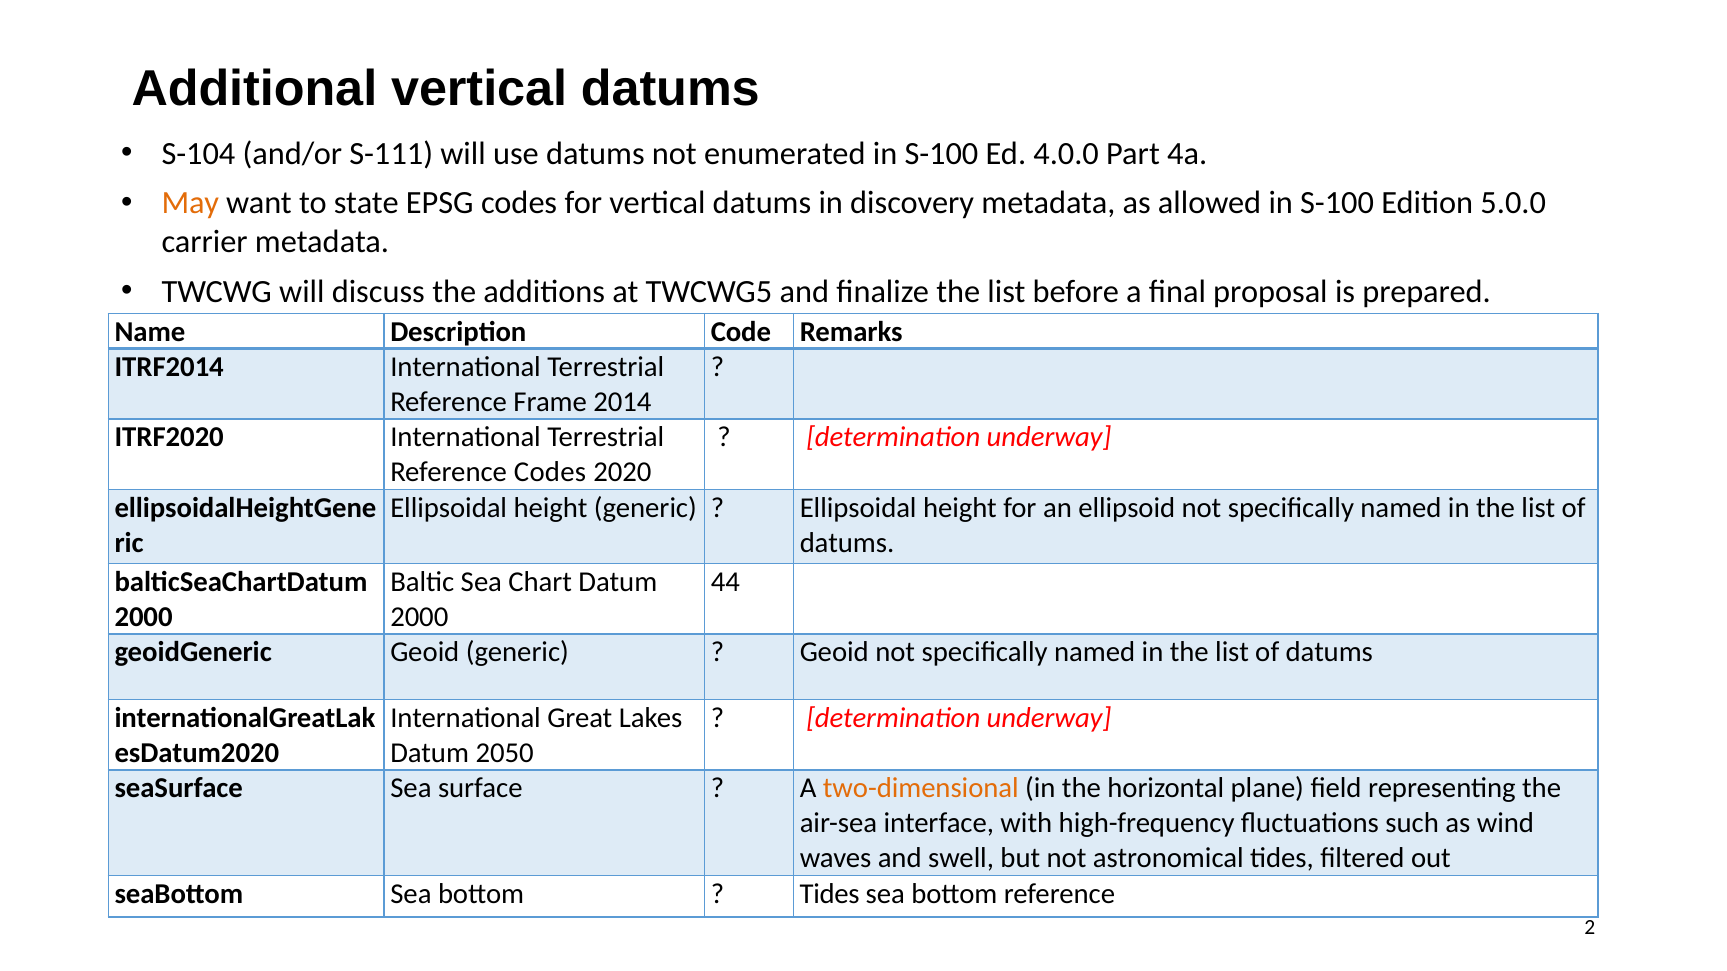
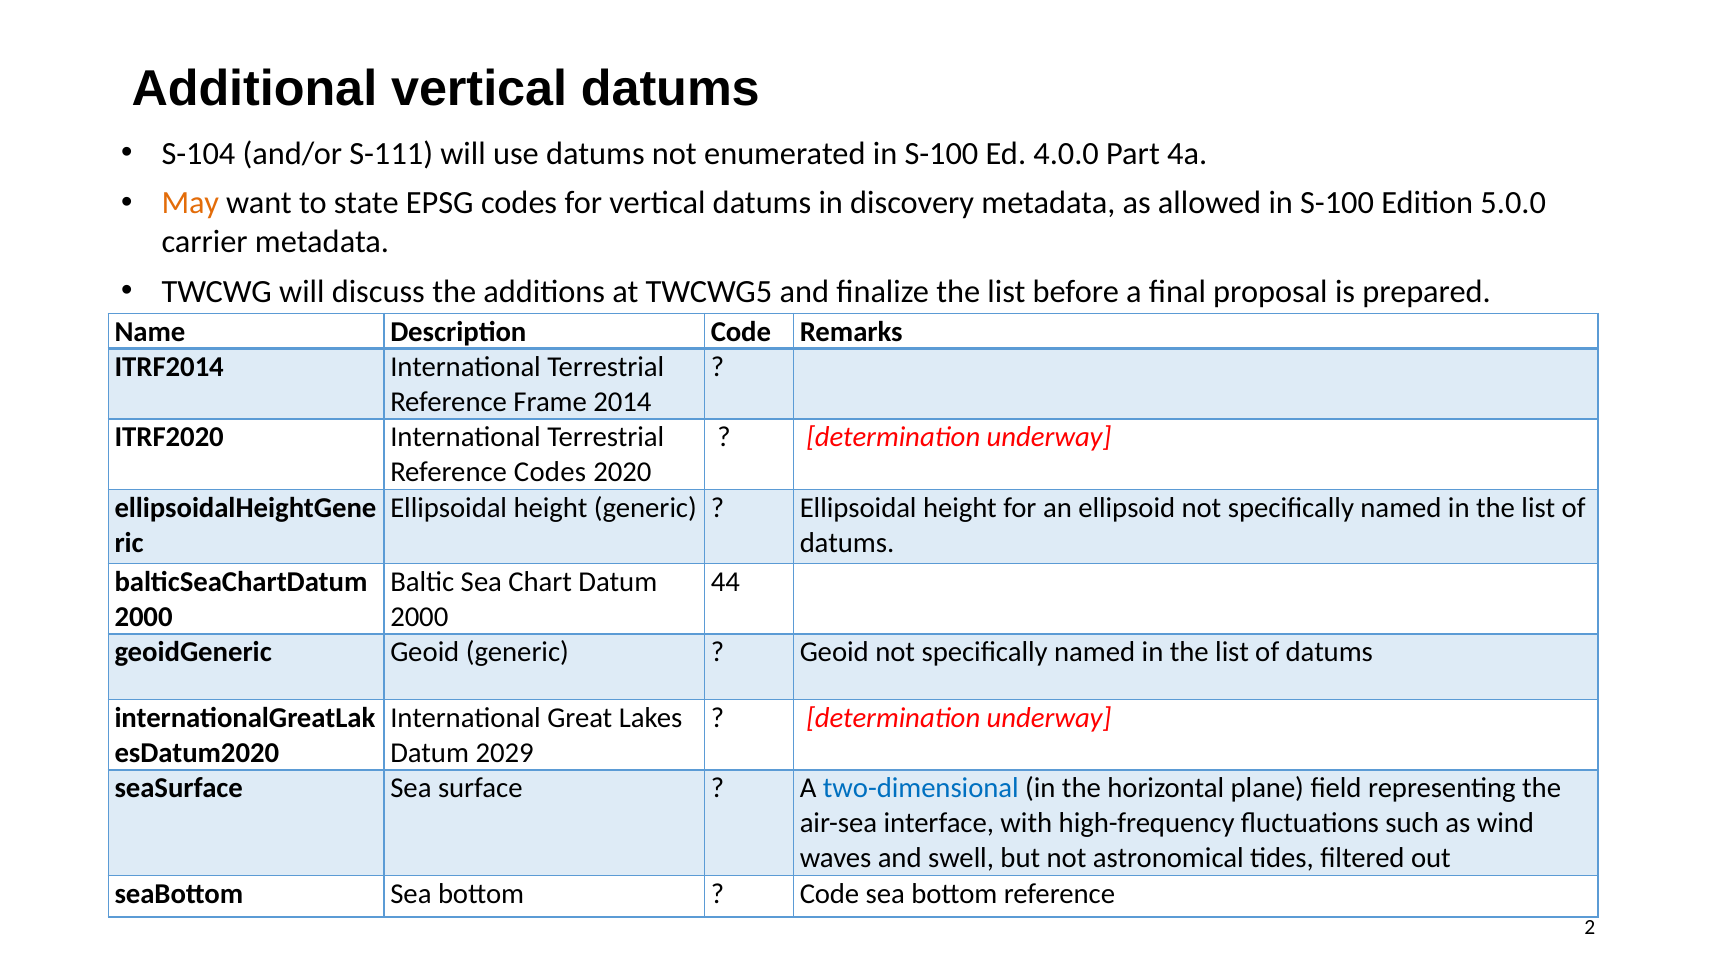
2050: 2050 -> 2029
two-dimensional colour: orange -> blue
Tides at (830, 894): Tides -> Code
